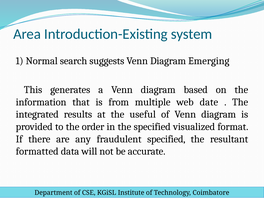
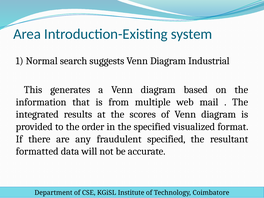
Emerging: Emerging -> Industrial
date: date -> mail
useful: useful -> scores
